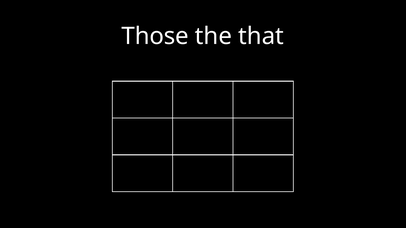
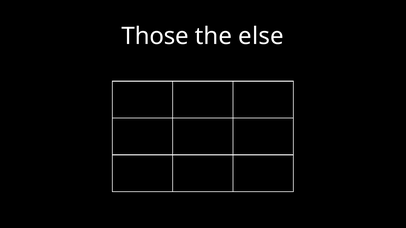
that: that -> else
